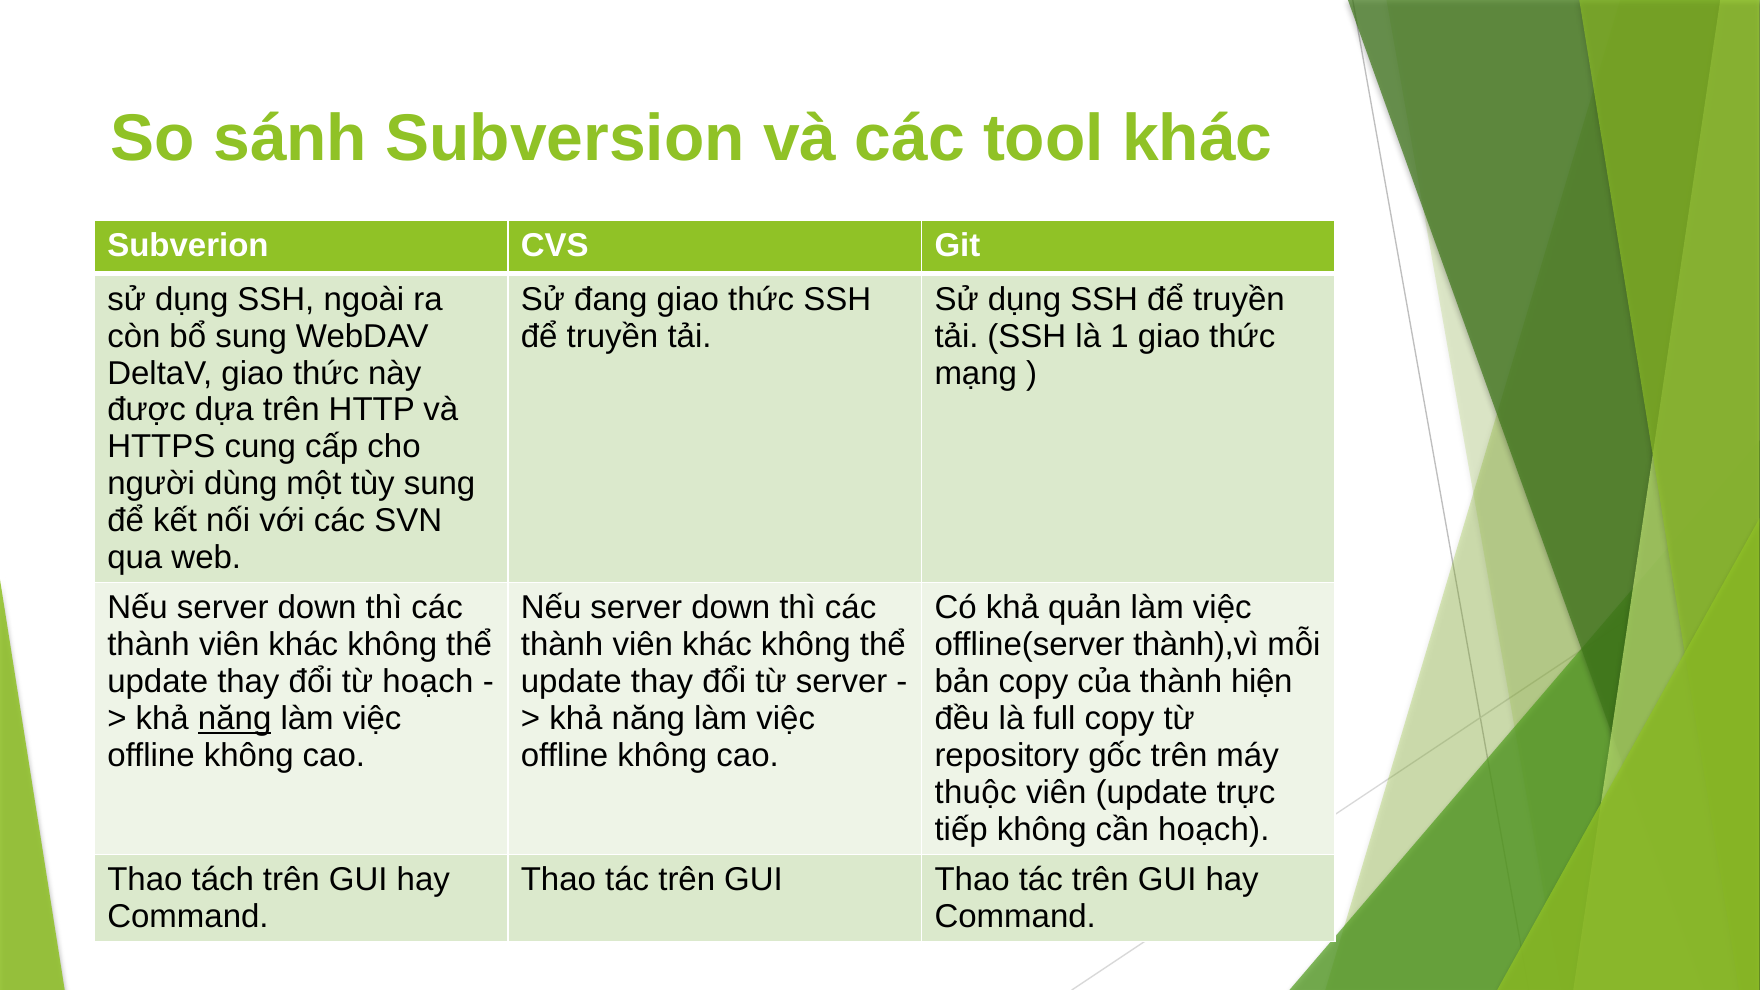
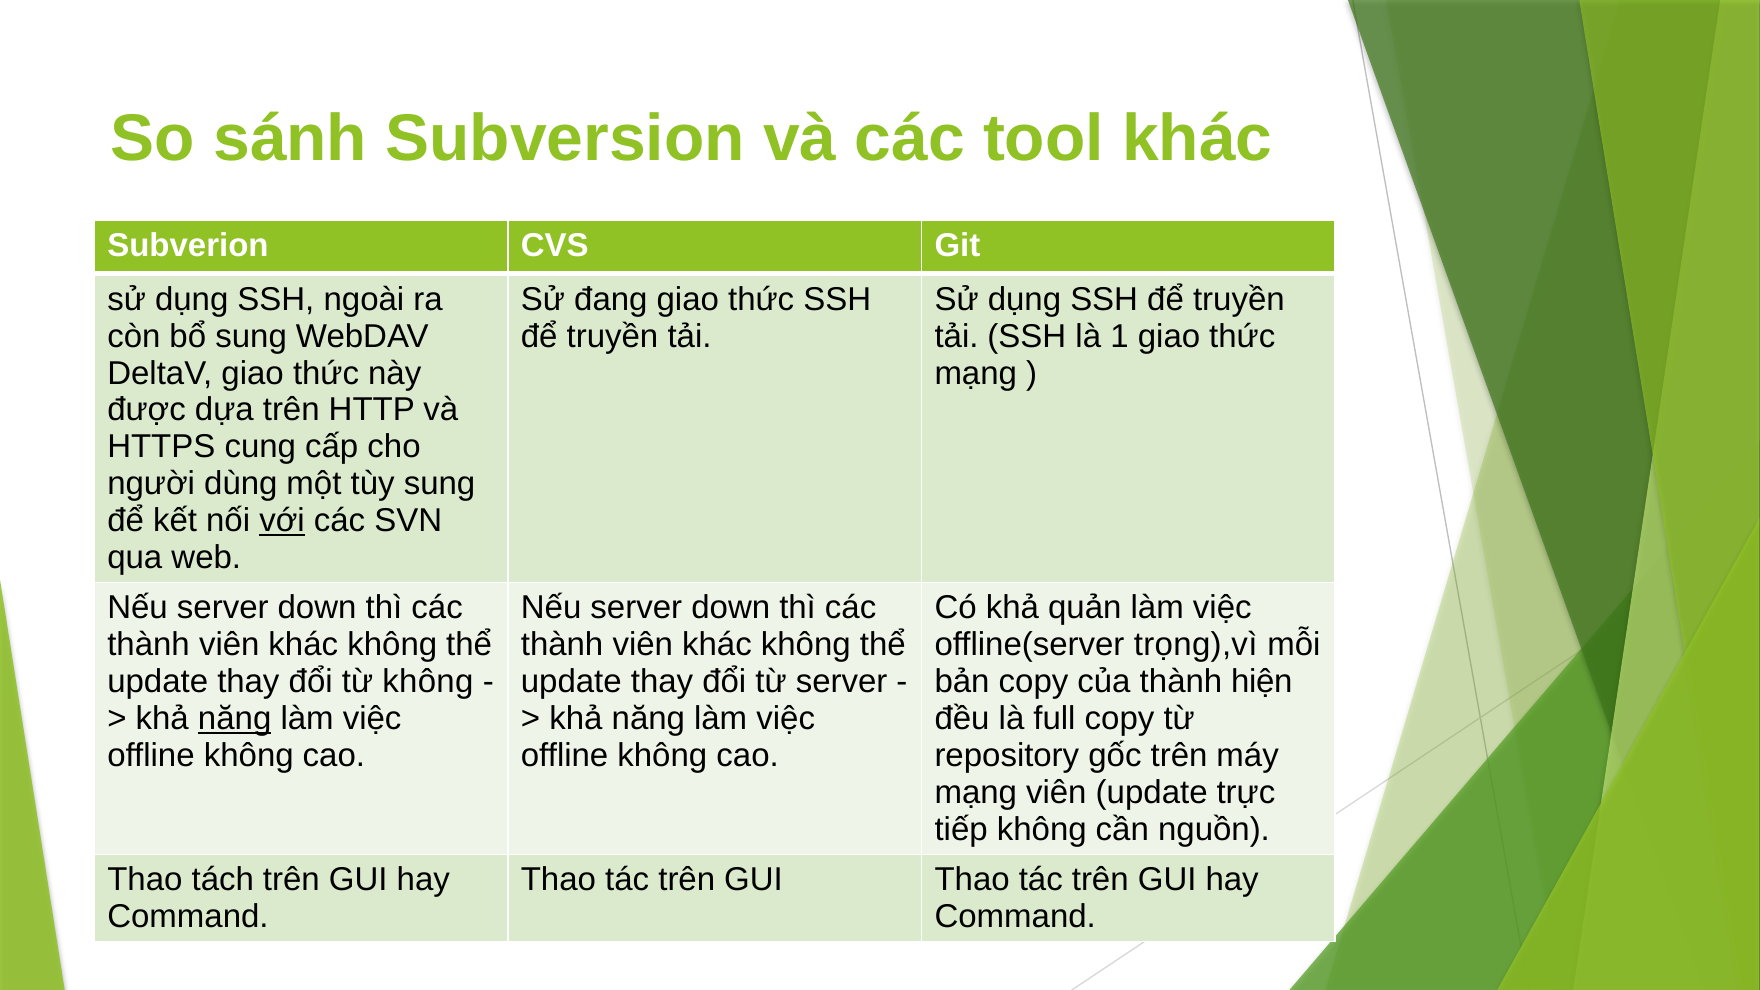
với underline: none -> present
thành),vì: thành),vì -> trọng),vì
từ hoạch: hoạch -> không
thuộc at (976, 793): thuộc -> mạng
cần hoạch: hoạch -> nguồn
